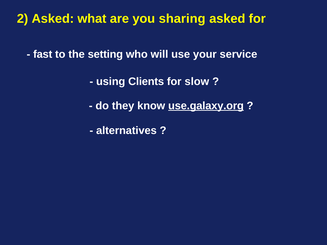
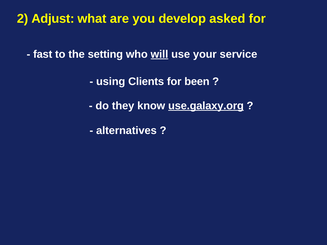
2 Asked: Asked -> Adjust
sharing: sharing -> develop
will underline: none -> present
slow: slow -> been
